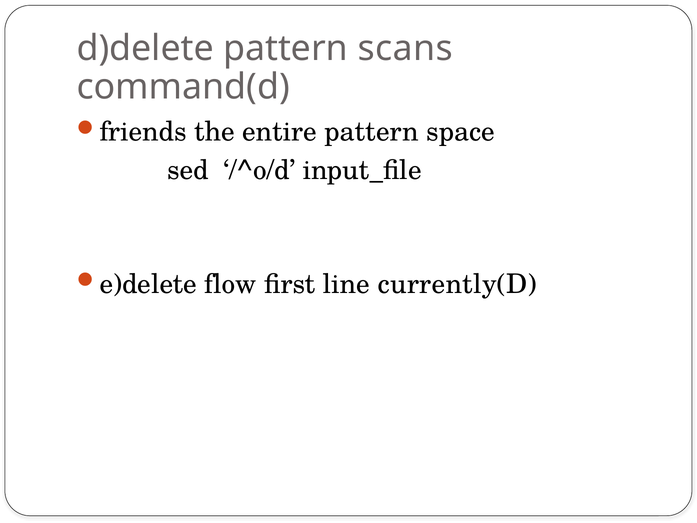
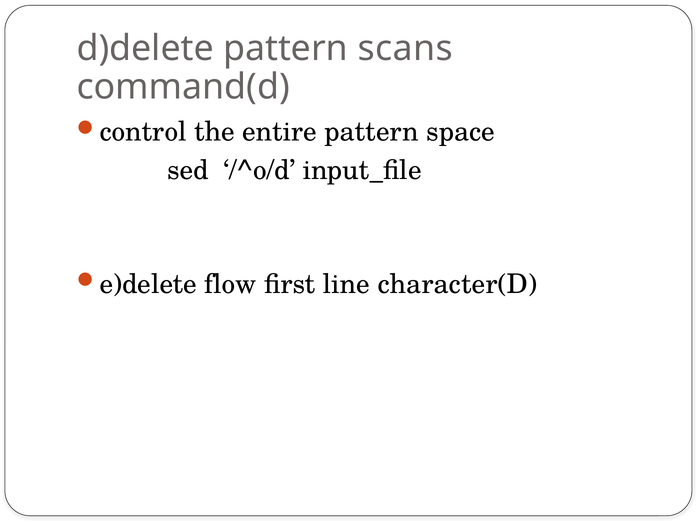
friends: friends -> control
currently(D: currently(D -> character(D
